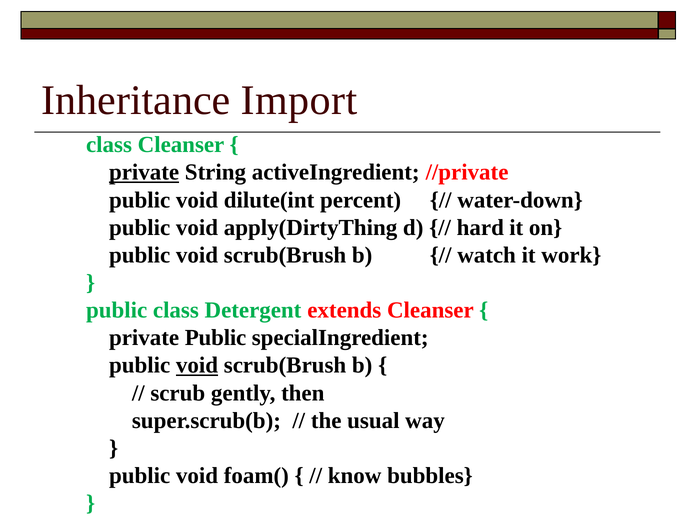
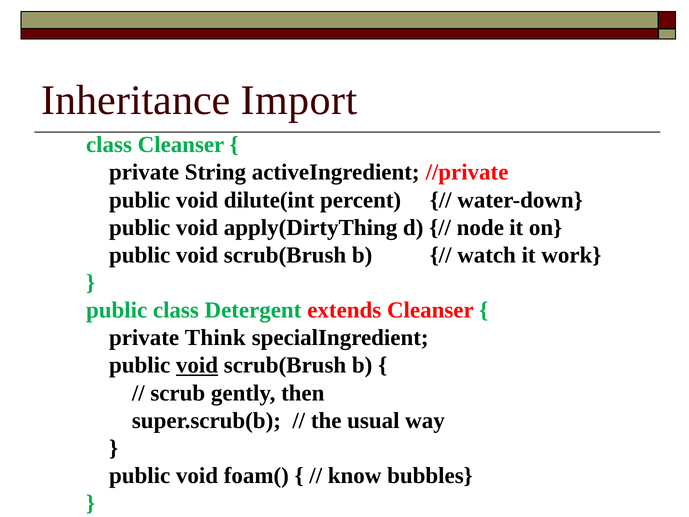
private at (144, 172) underline: present -> none
hard: hard -> node
private Public: Public -> Think
